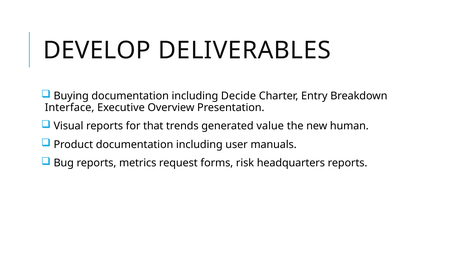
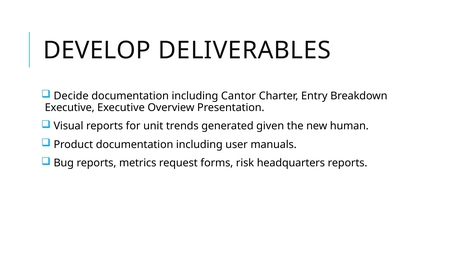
Buying: Buying -> Decide
Decide: Decide -> Cantor
Interface at (70, 107): Interface -> Executive
that: that -> unit
value: value -> given
